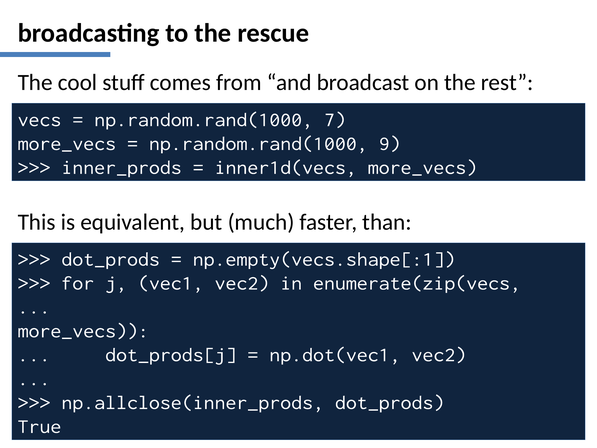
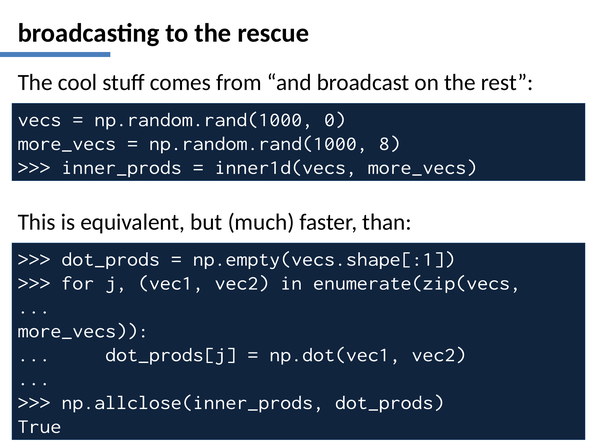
7: 7 -> 0
9: 9 -> 8
